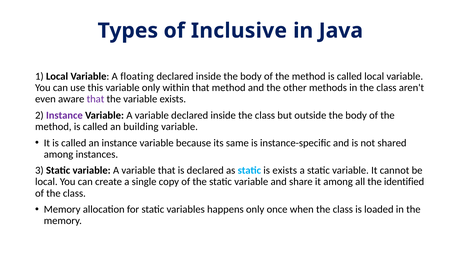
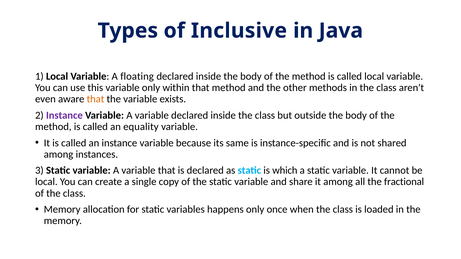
that at (96, 99) colour: purple -> orange
building: building -> equality
is exists: exists -> which
identified: identified -> fractional
